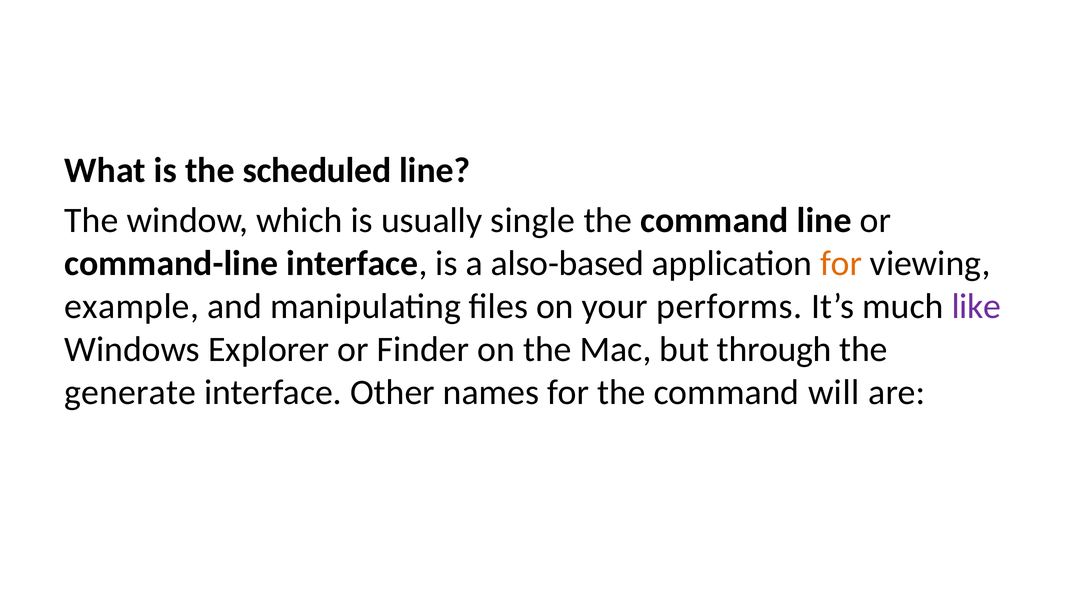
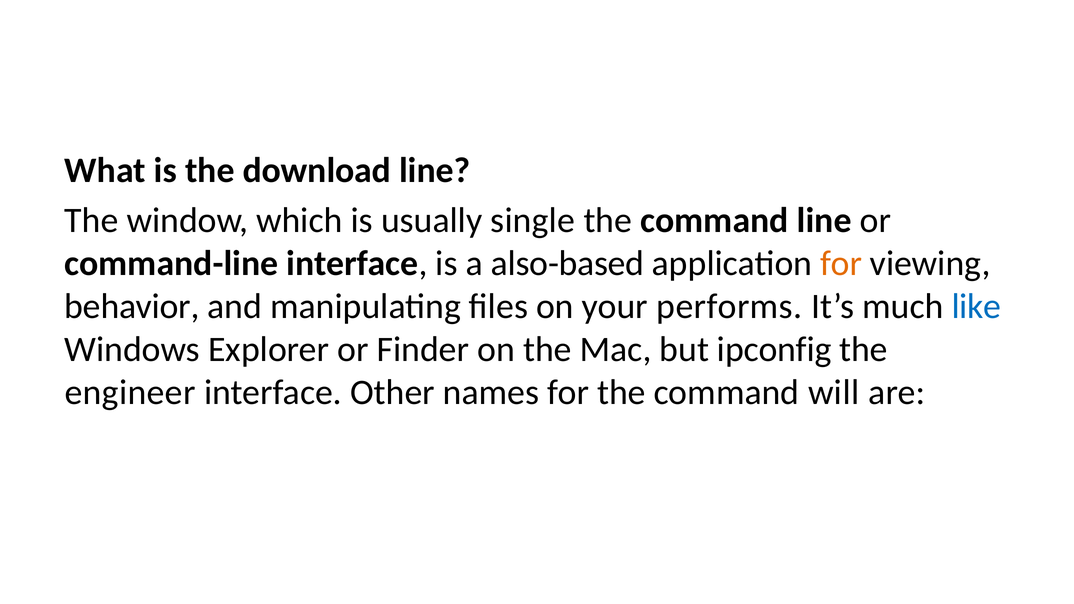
scheduled: scheduled -> download
example: example -> behavior
like colour: purple -> blue
through: through -> ipconfig
generate: generate -> engineer
